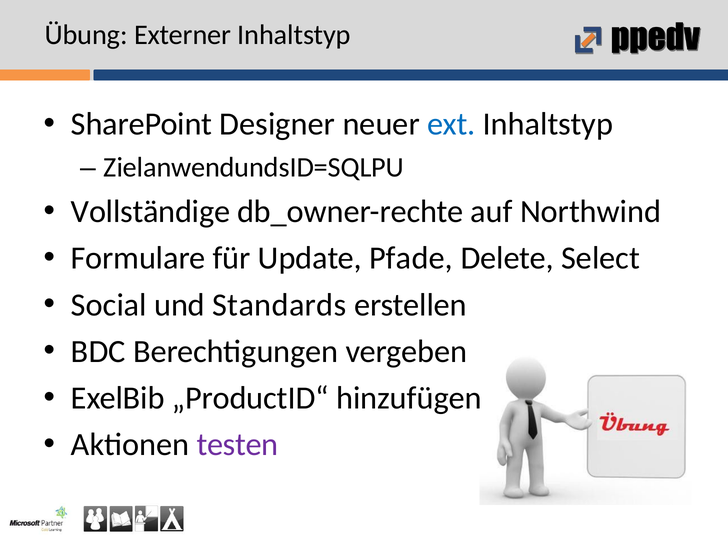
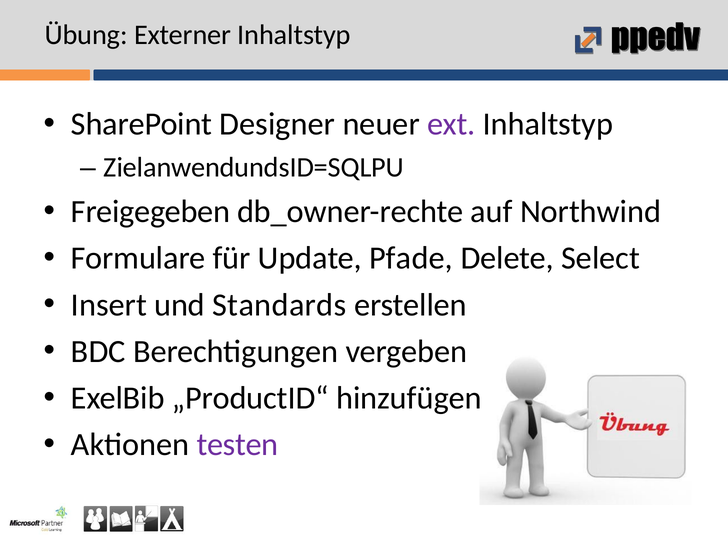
ext colour: blue -> purple
Vollständige: Vollständige -> Freigegeben
Social: Social -> Insert
